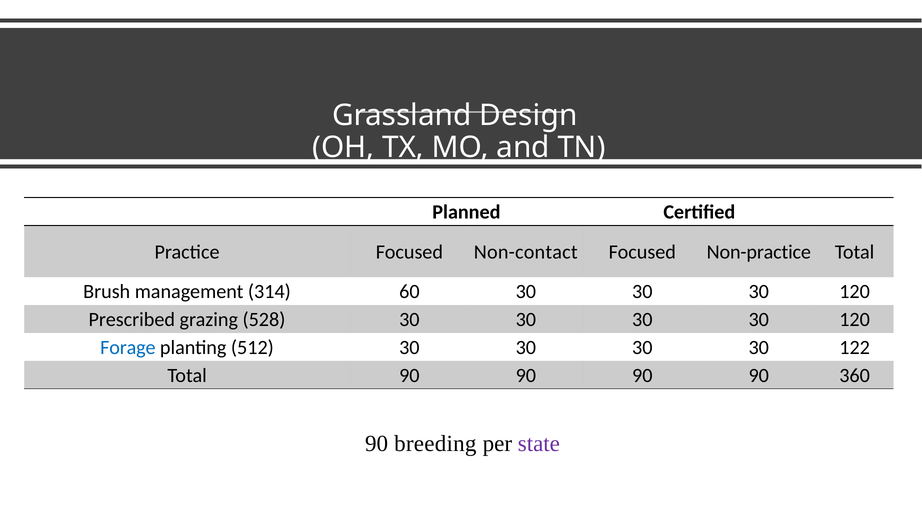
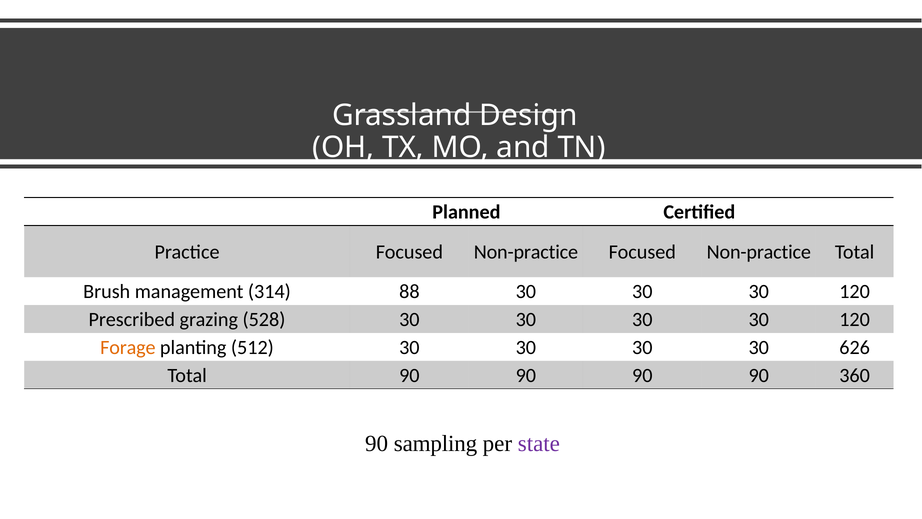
Practice Focused Non-contact: Non-contact -> Non-practice
60: 60 -> 88
Forage colour: blue -> orange
122: 122 -> 626
breeding: breeding -> sampling
